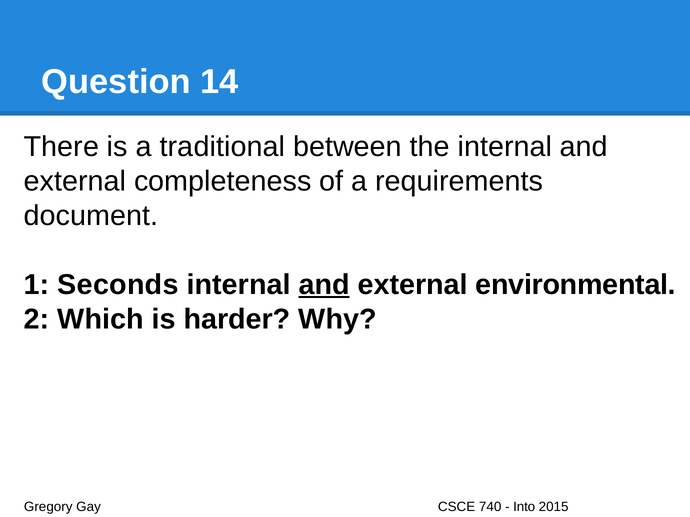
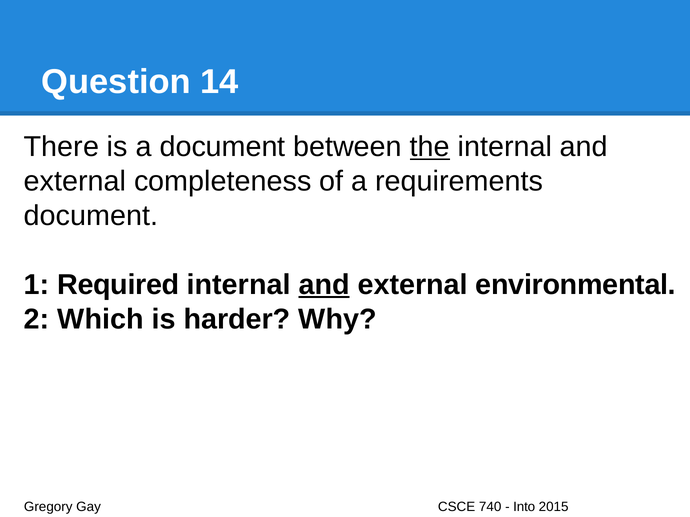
a traditional: traditional -> document
the underline: none -> present
Seconds: Seconds -> Required
